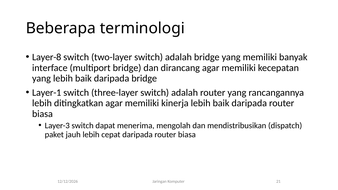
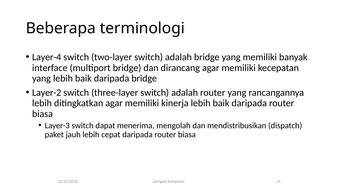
Layer-8: Layer-8 -> Layer-4
Layer-1: Layer-1 -> Layer-2
